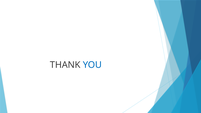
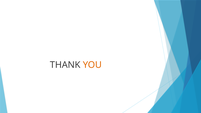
YOU colour: blue -> orange
